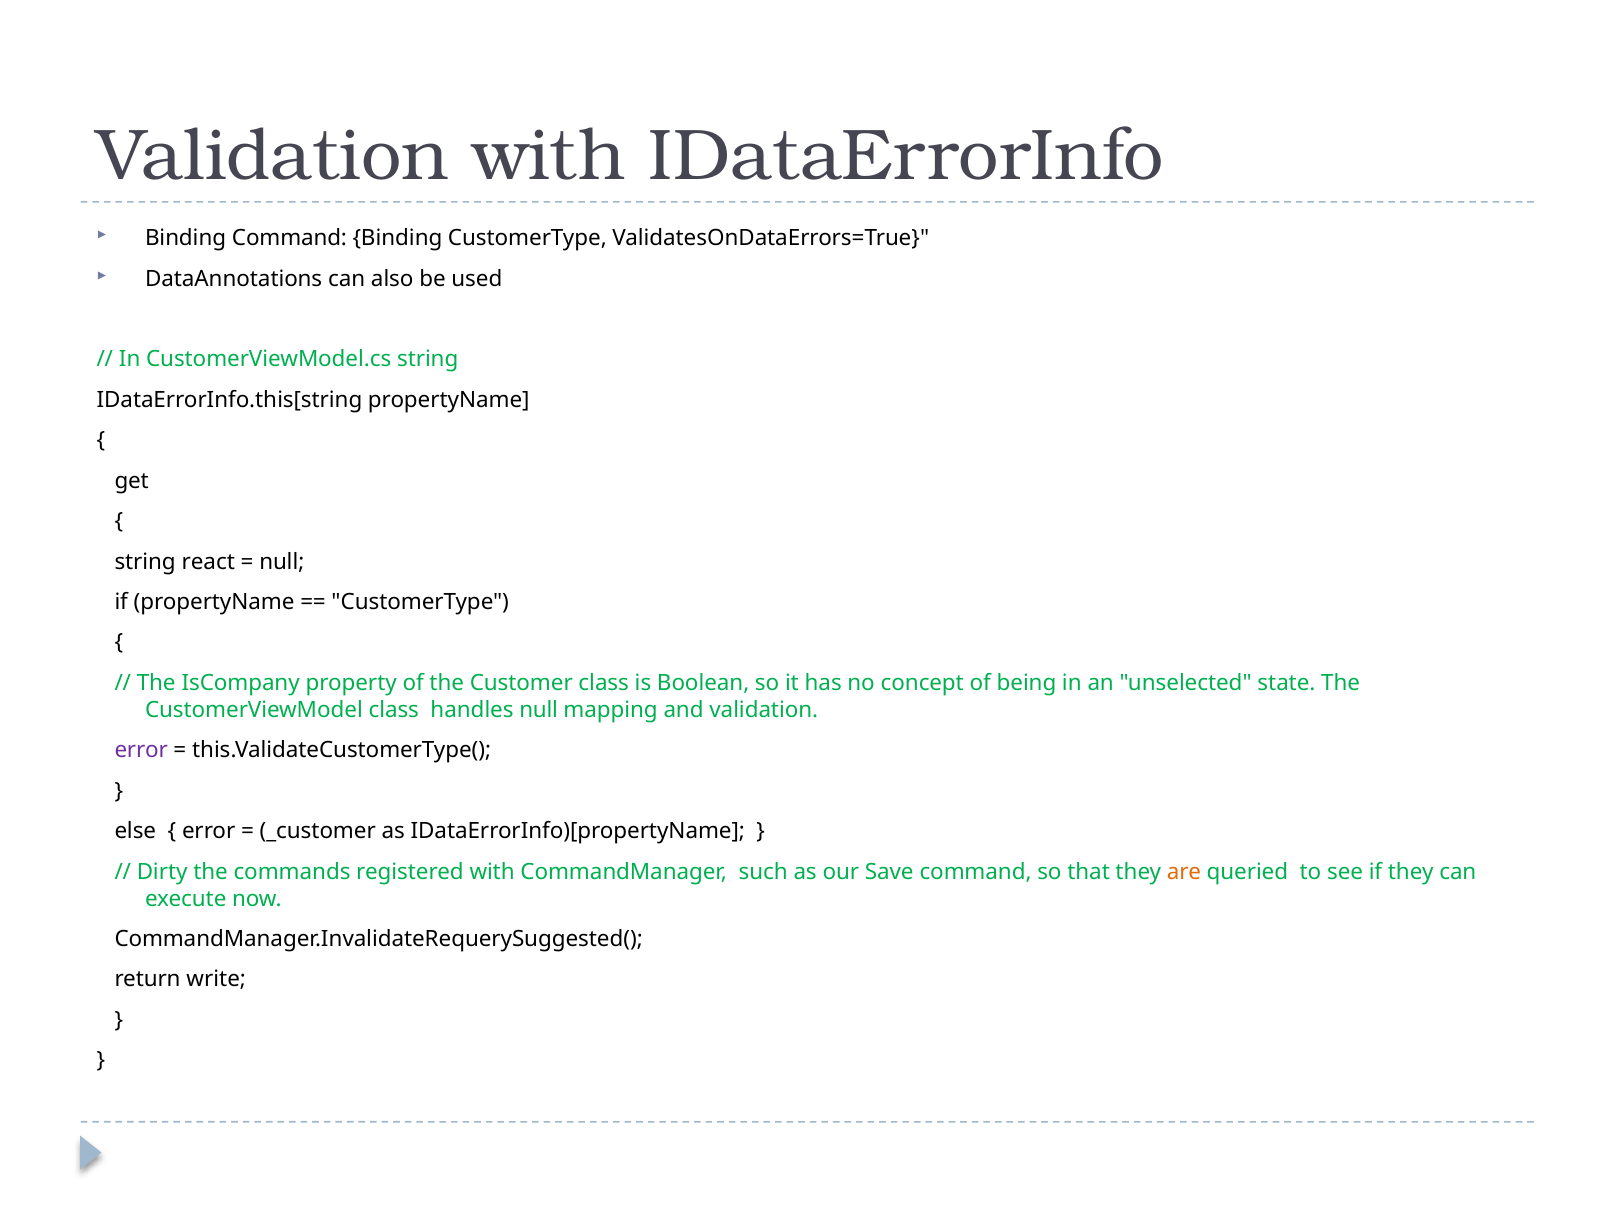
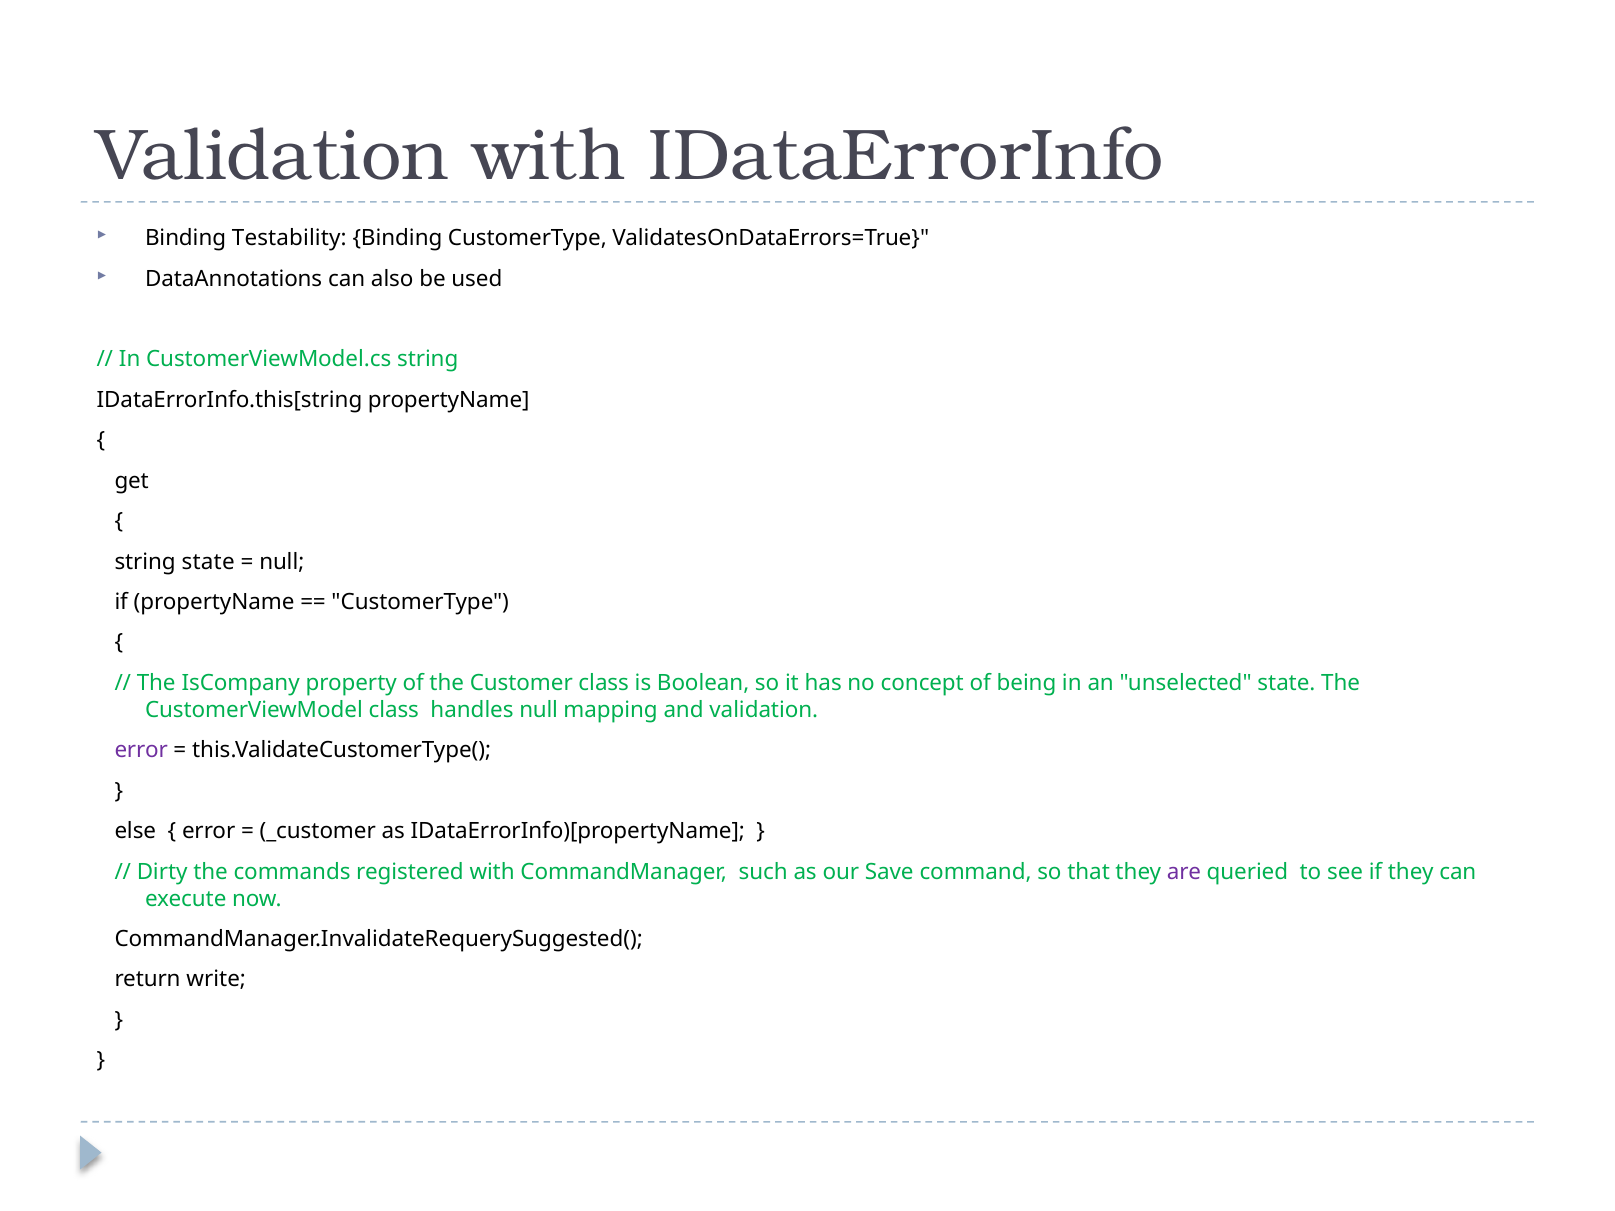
Binding Command: Command -> Testability
string react: react -> state
are colour: orange -> purple
